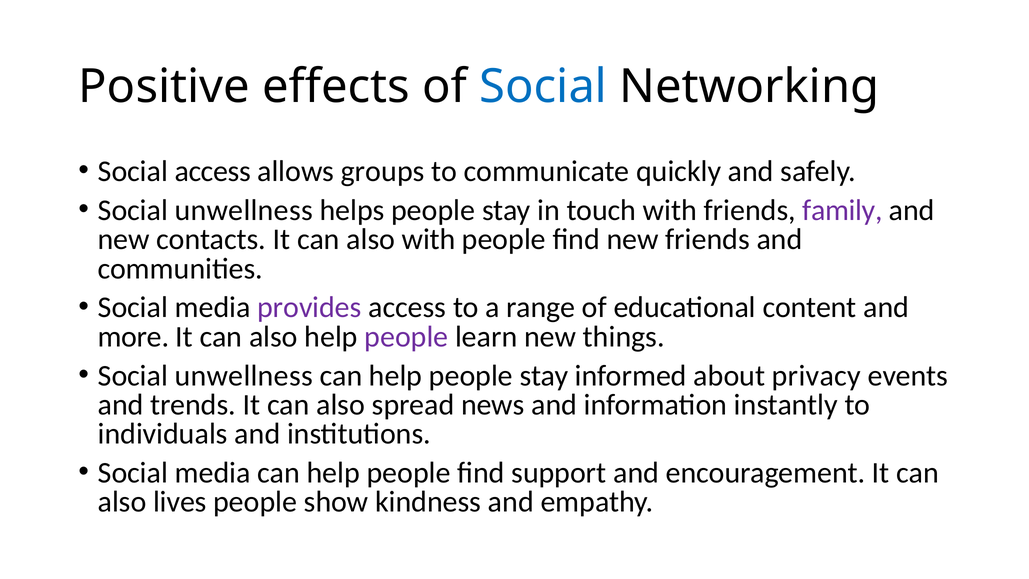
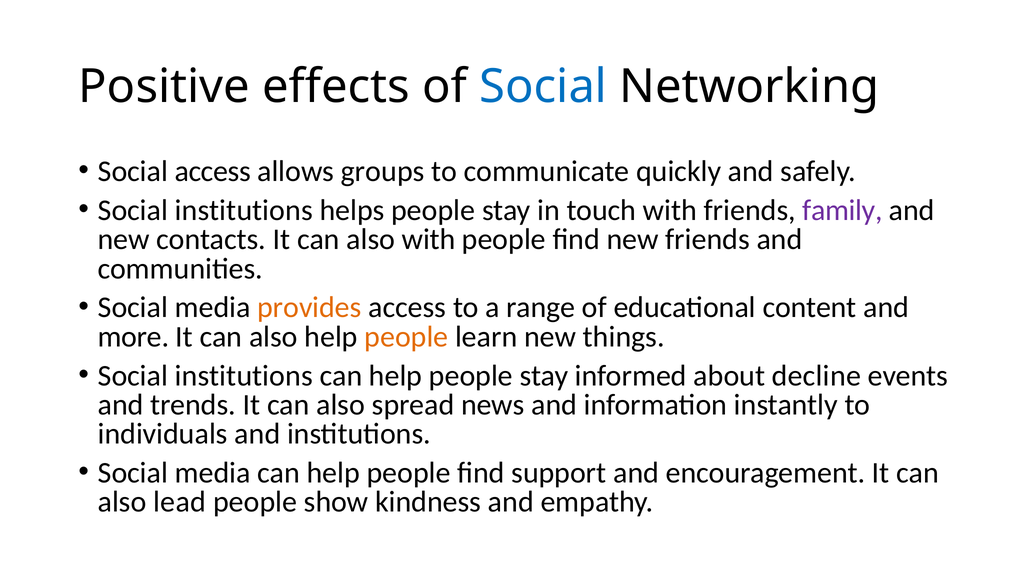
unwellness at (244, 210): unwellness -> institutions
provides colour: purple -> orange
people at (406, 337) colour: purple -> orange
unwellness at (244, 375): unwellness -> institutions
privacy: privacy -> decline
lives: lives -> lead
